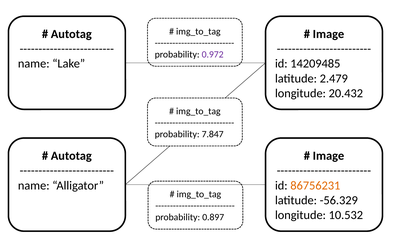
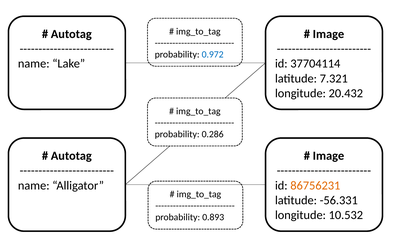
0.972 colour: purple -> blue
14209485: 14209485 -> 37704114
2.479: 2.479 -> 7.321
7.847: 7.847 -> 0.286
-56.329: -56.329 -> -56.331
0.897: 0.897 -> 0.893
